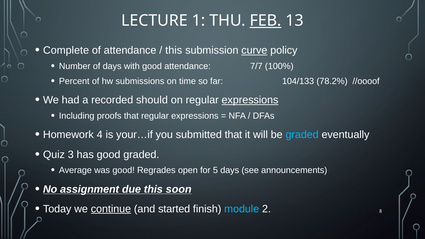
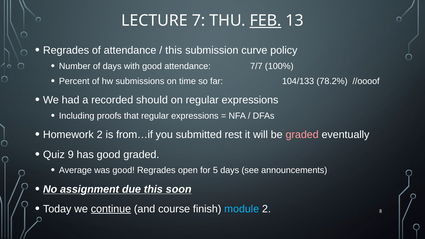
1: 1 -> 7
Complete at (66, 50): Complete -> Regrades
curve underline: present -> none
expressions at (250, 100) underline: present -> none
Homework 4: 4 -> 2
your…if: your…if -> from…if
submitted that: that -> rest
graded at (302, 135) colour: light blue -> pink
3: 3 -> 9
started: started -> course
